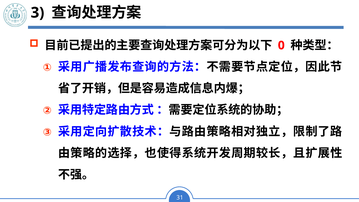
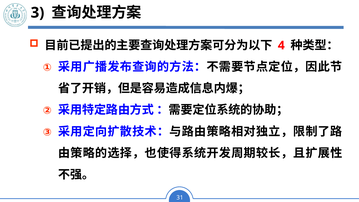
0: 0 -> 4
